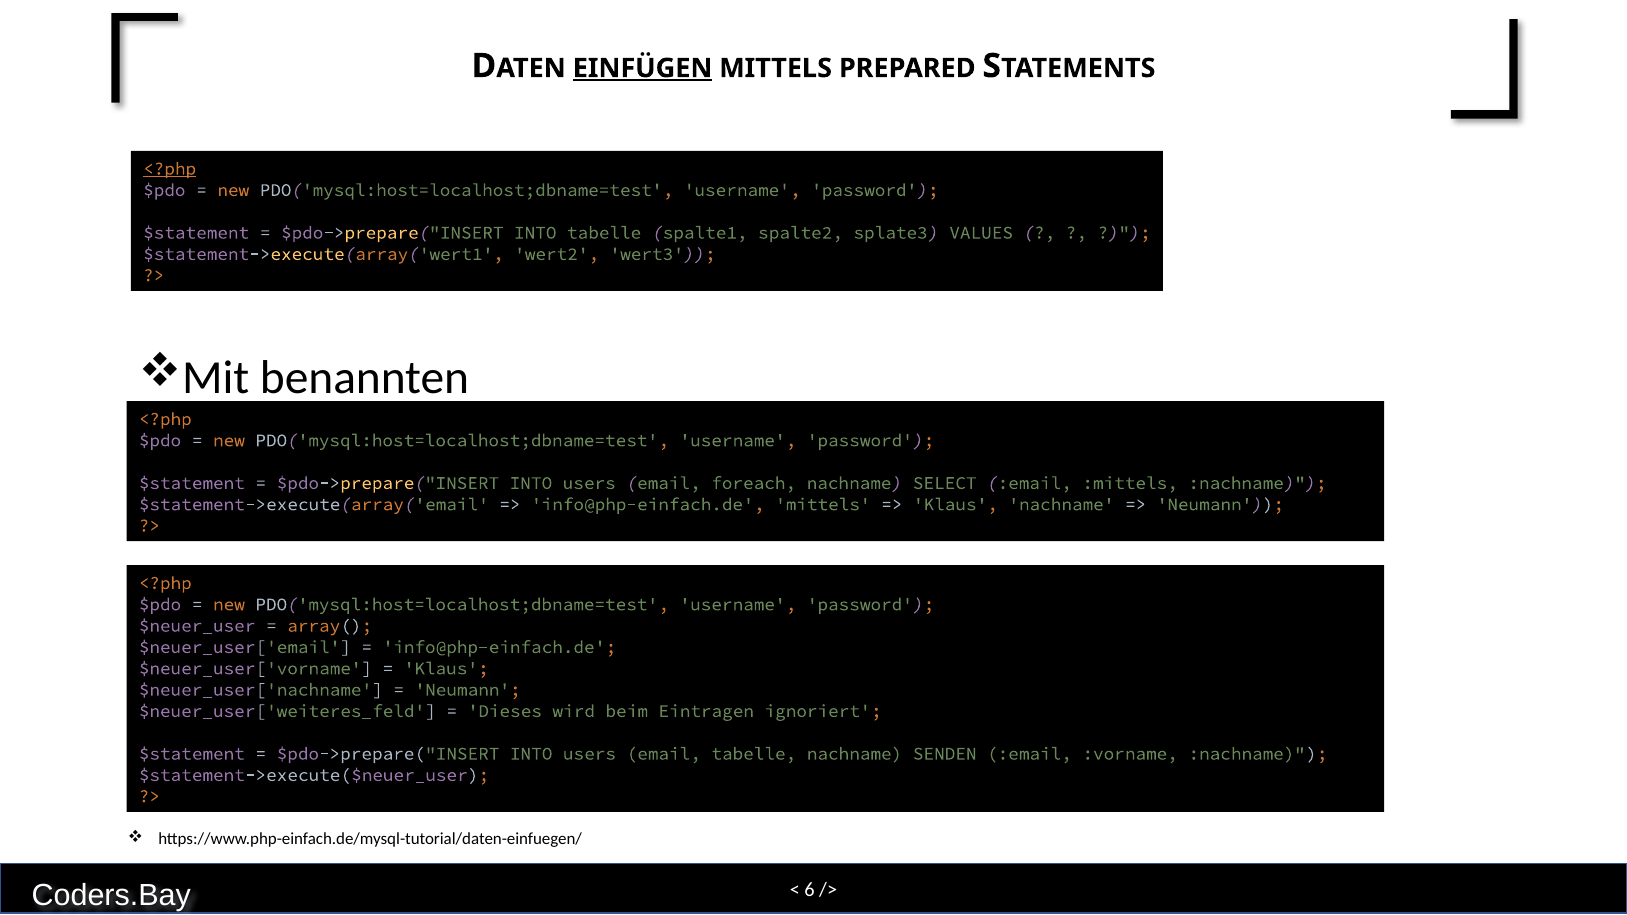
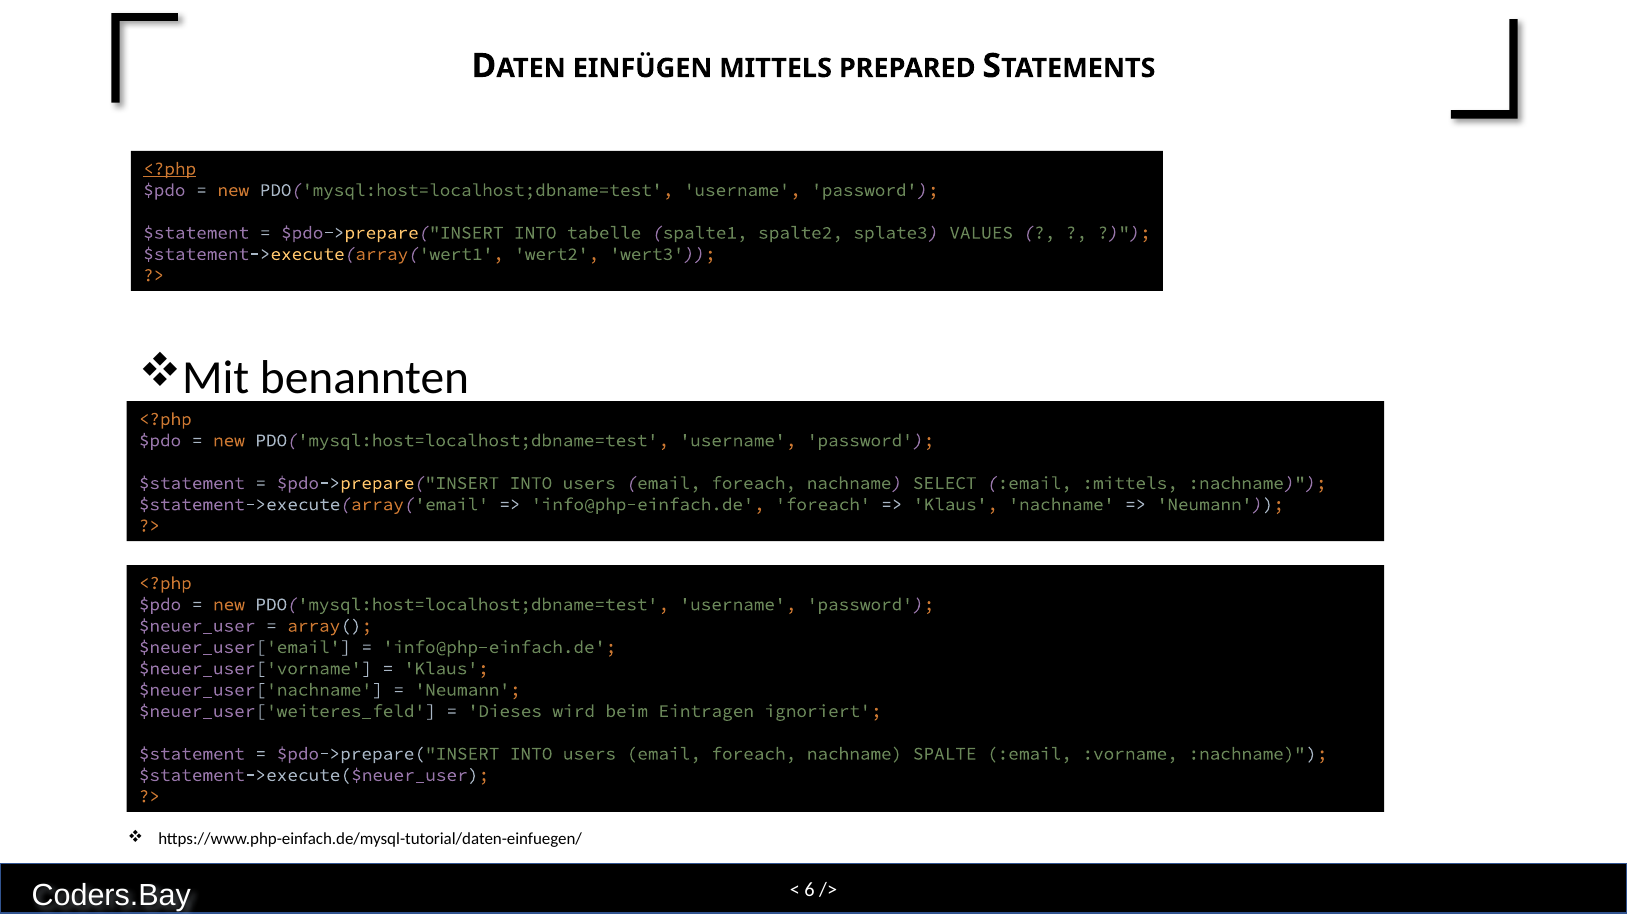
EINFÜGEN underline: present -> none
info@php-einfach.de mittels: mittels -> foreach
tabelle at (754, 754): tabelle -> foreach
SENDEN: SENDEN -> SPALTE
